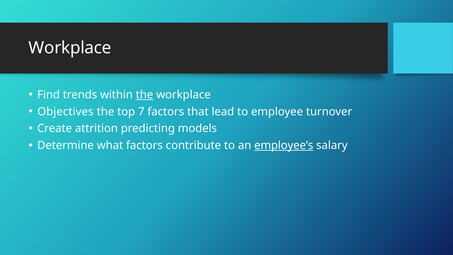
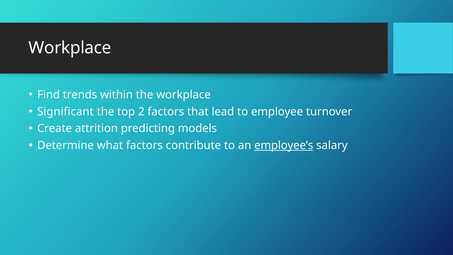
the at (145, 95) underline: present -> none
Objectives: Objectives -> Significant
7: 7 -> 2
